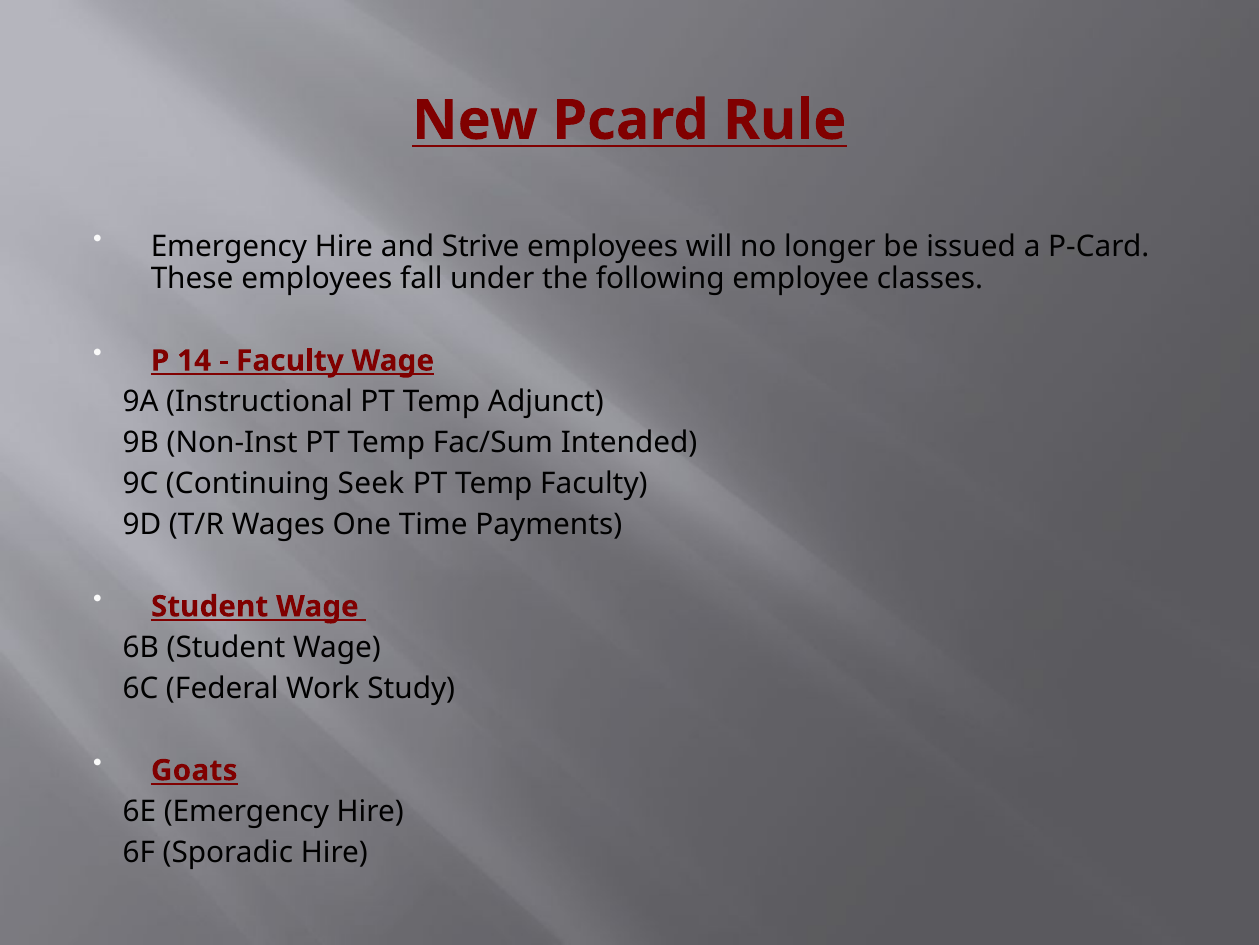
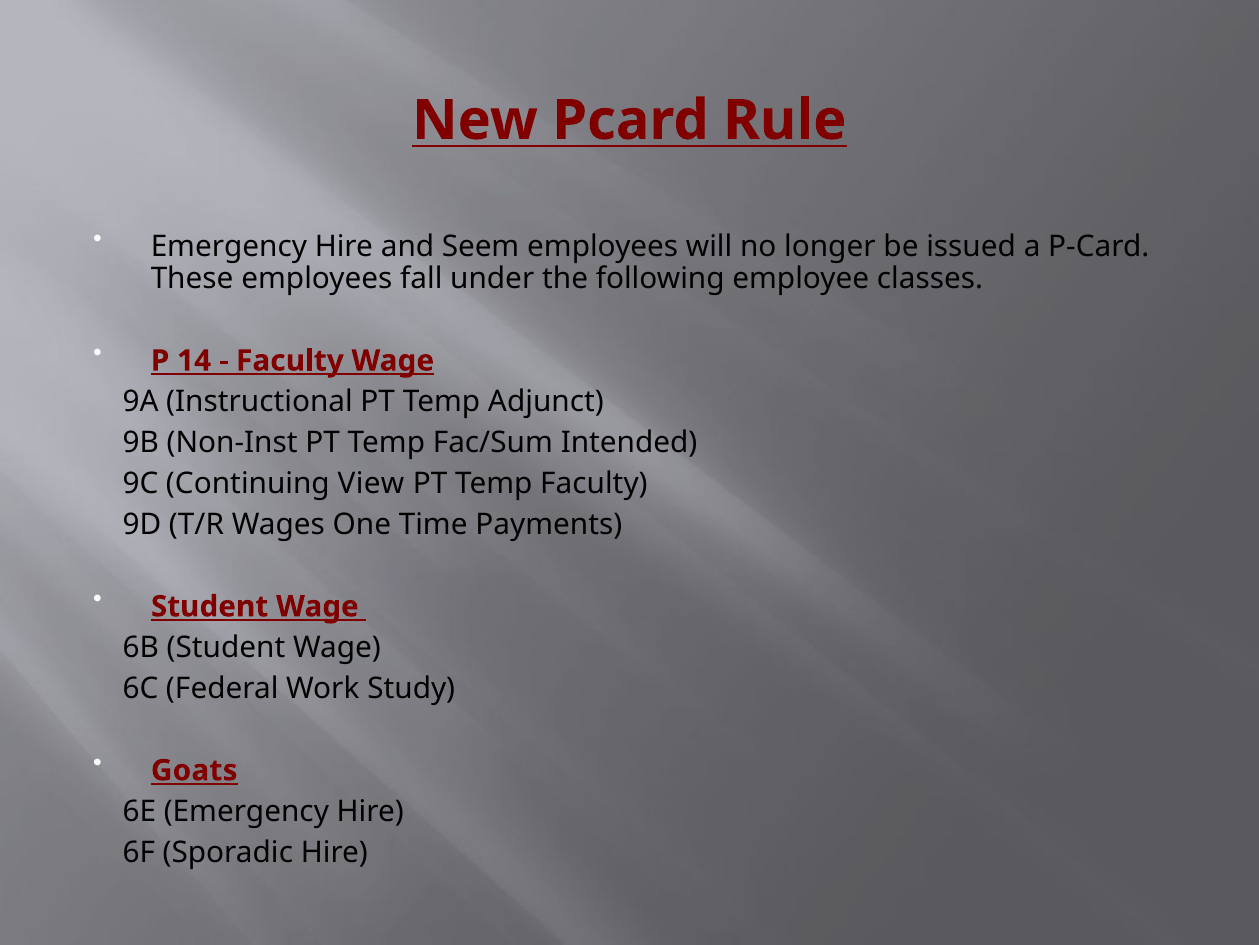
Strive: Strive -> Seem
Seek: Seek -> View
